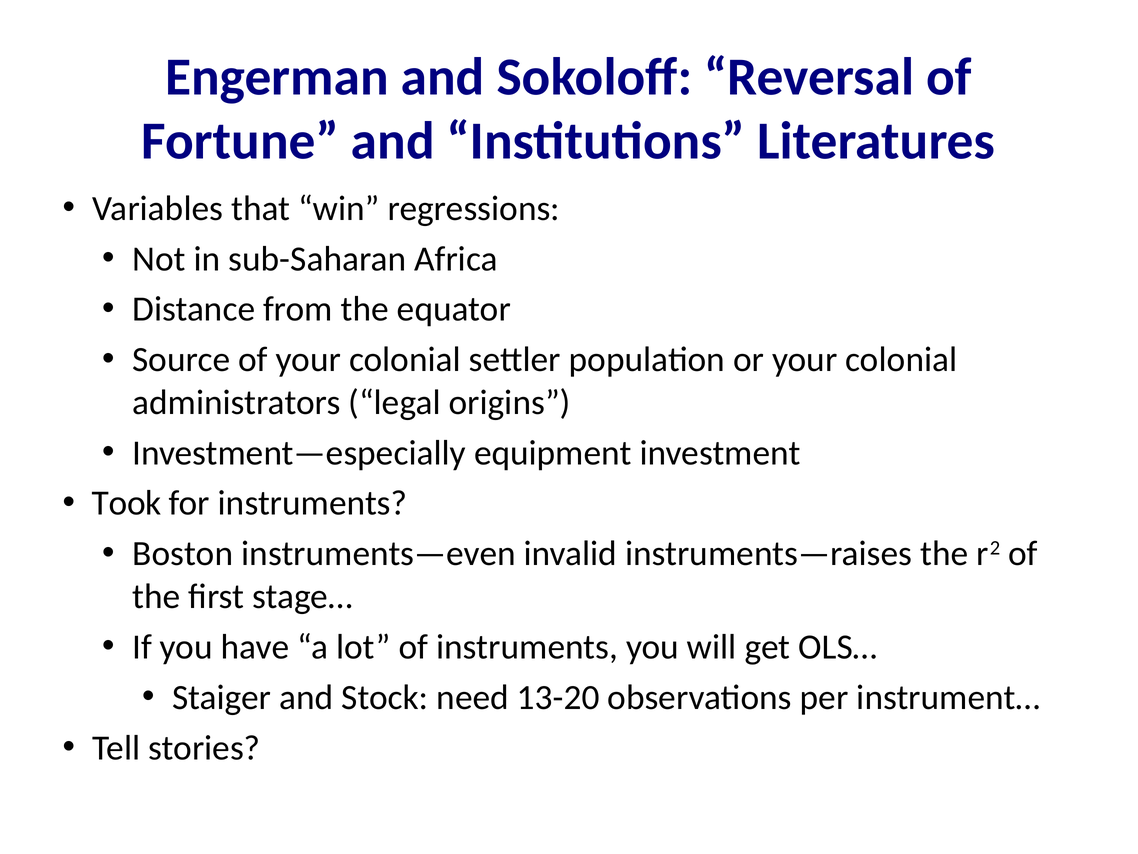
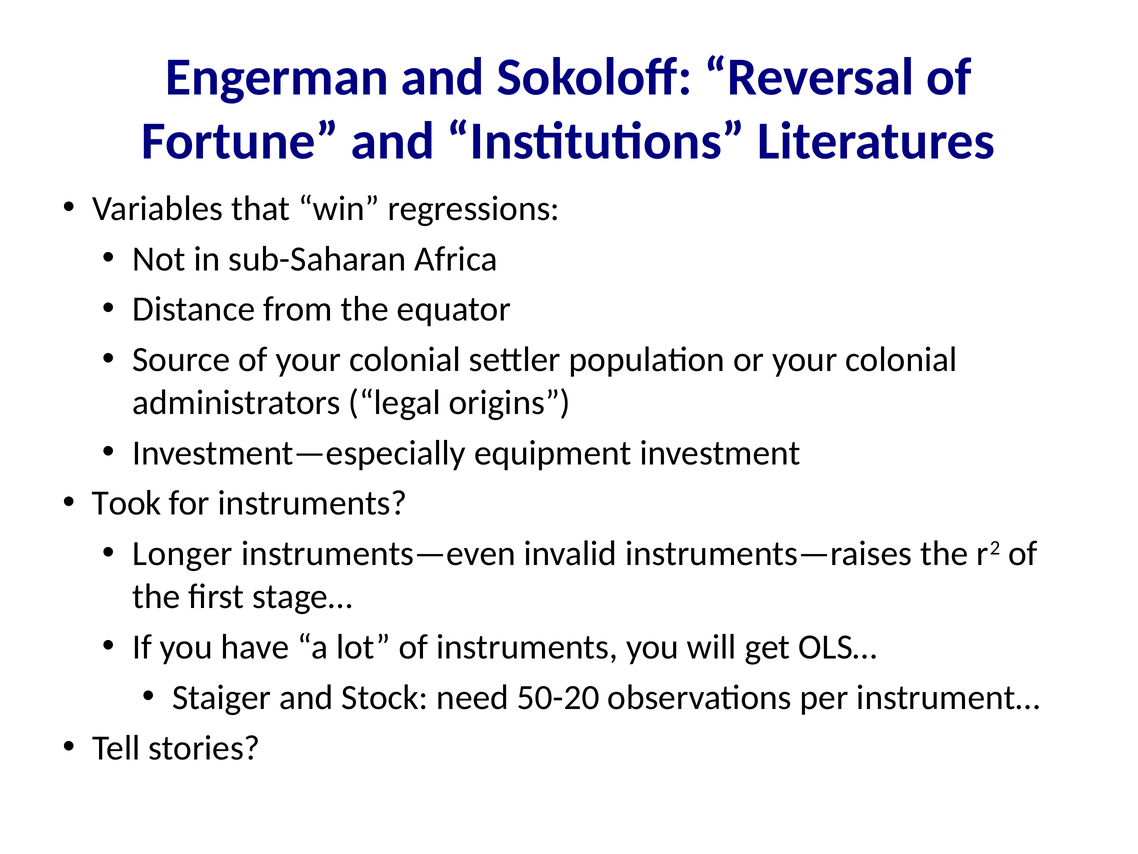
Boston: Boston -> Longer
13-20: 13-20 -> 50-20
